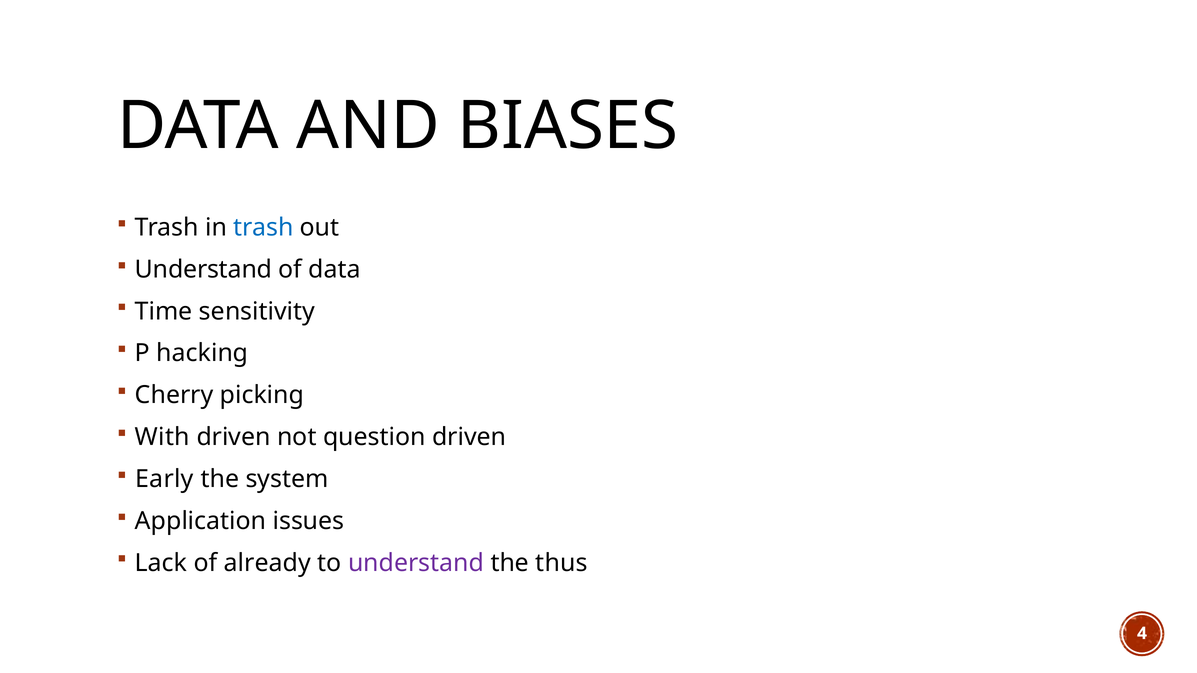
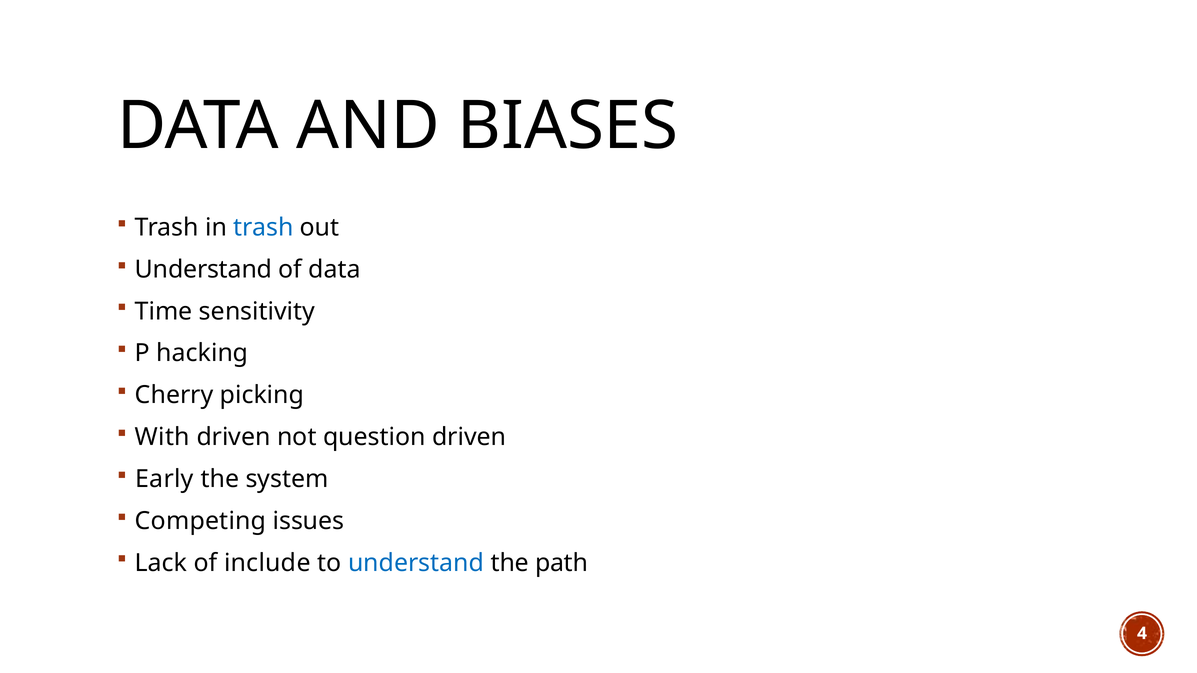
Application: Application -> Competing
already: already -> include
understand at (416, 563) colour: purple -> blue
thus: thus -> path
